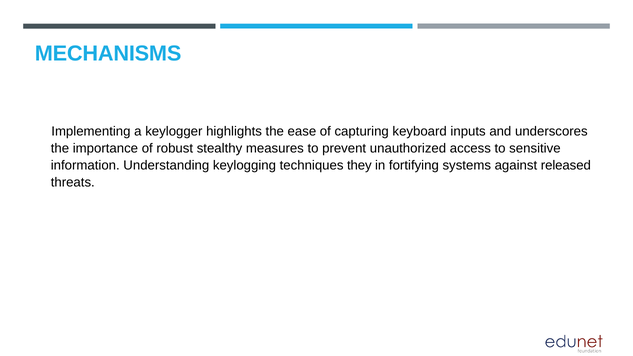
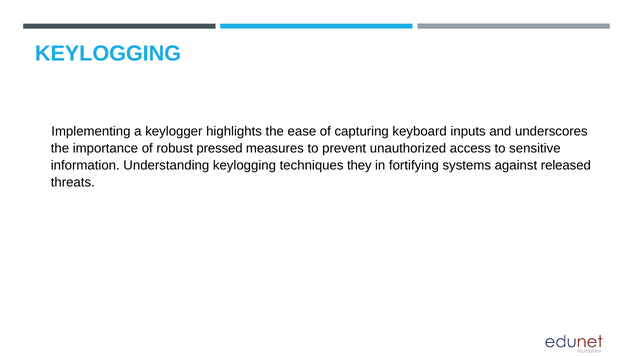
MECHANISMS at (108, 53): MECHANISMS -> KEYLOGGING
stealthy: stealthy -> pressed
